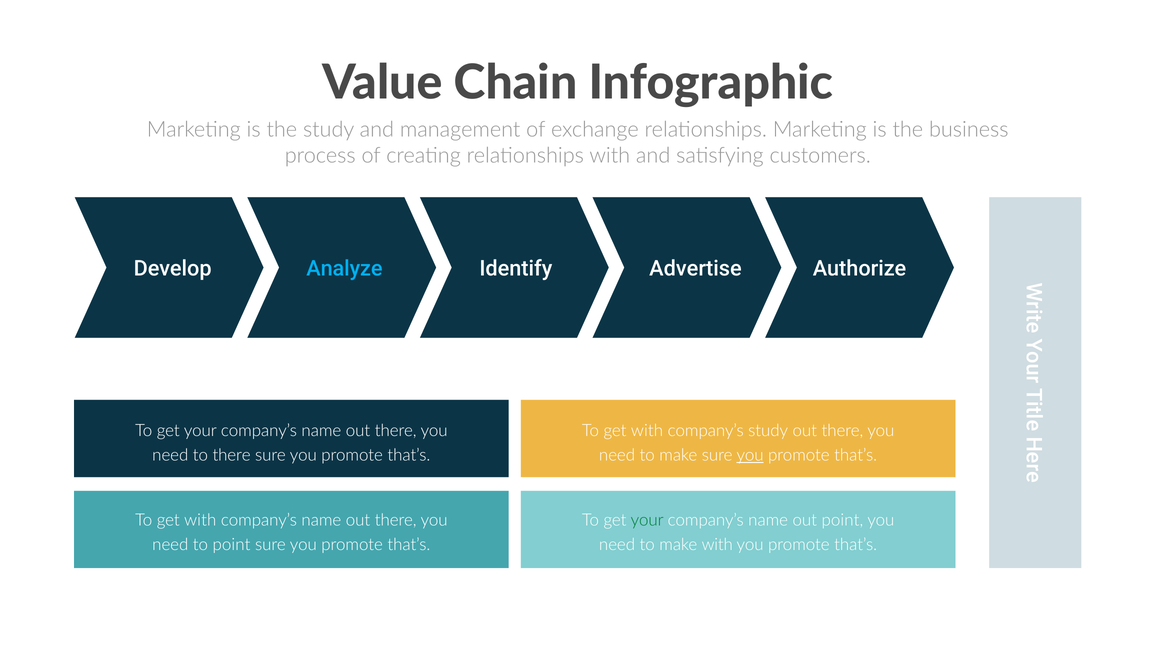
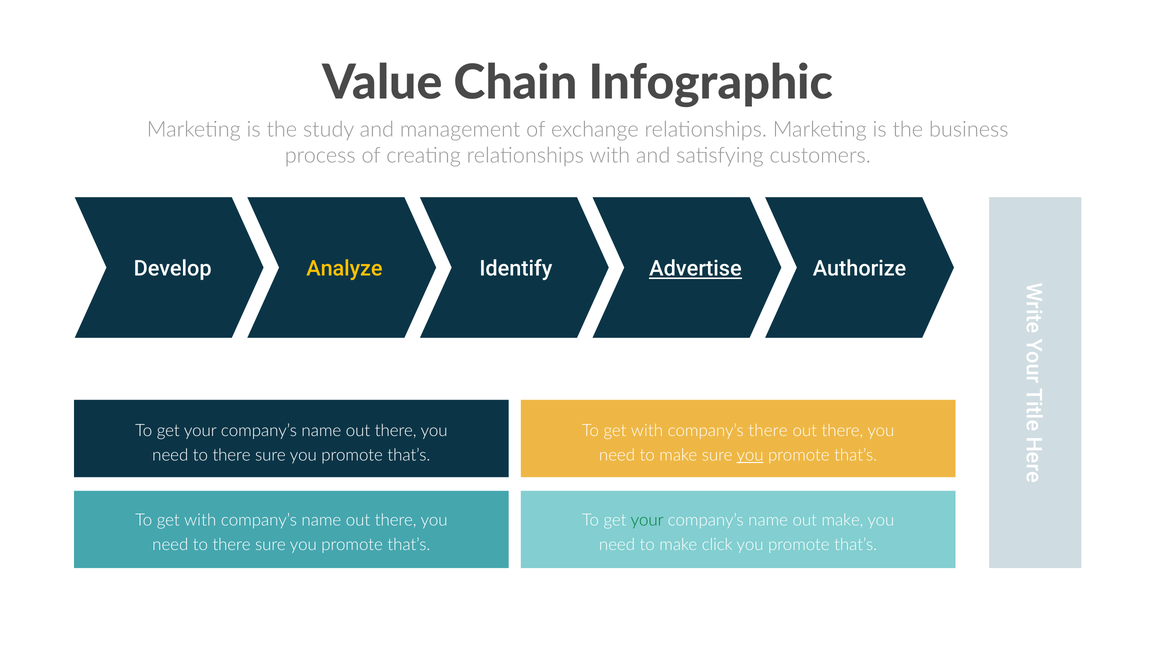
Analyze colour: light blue -> yellow
Advertise underline: none -> present
company’s study: study -> there
out point: point -> make
point at (231, 545): point -> there
make with: with -> click
